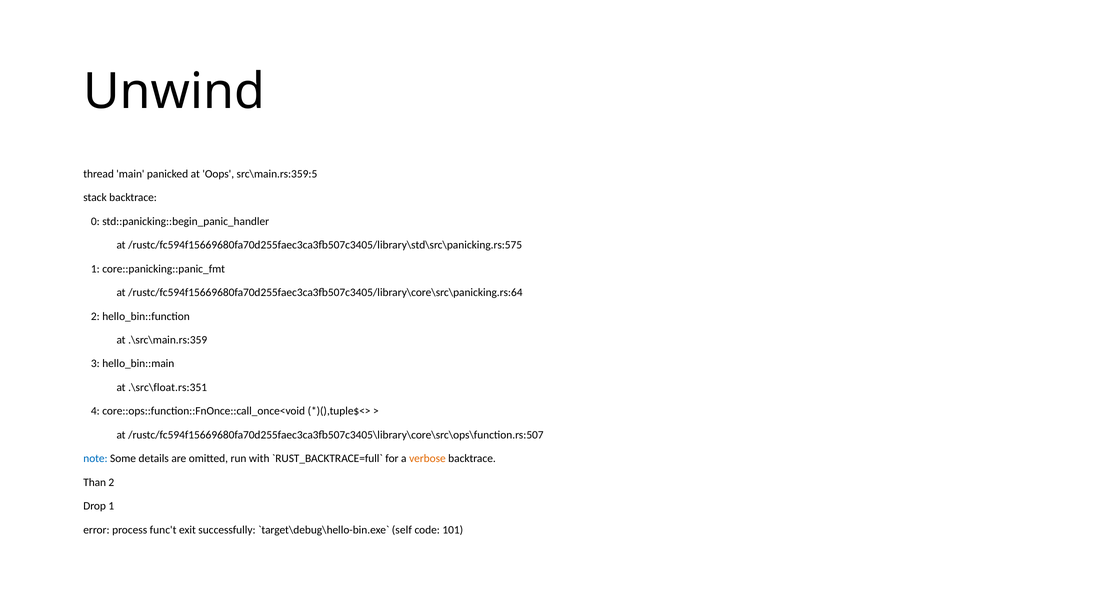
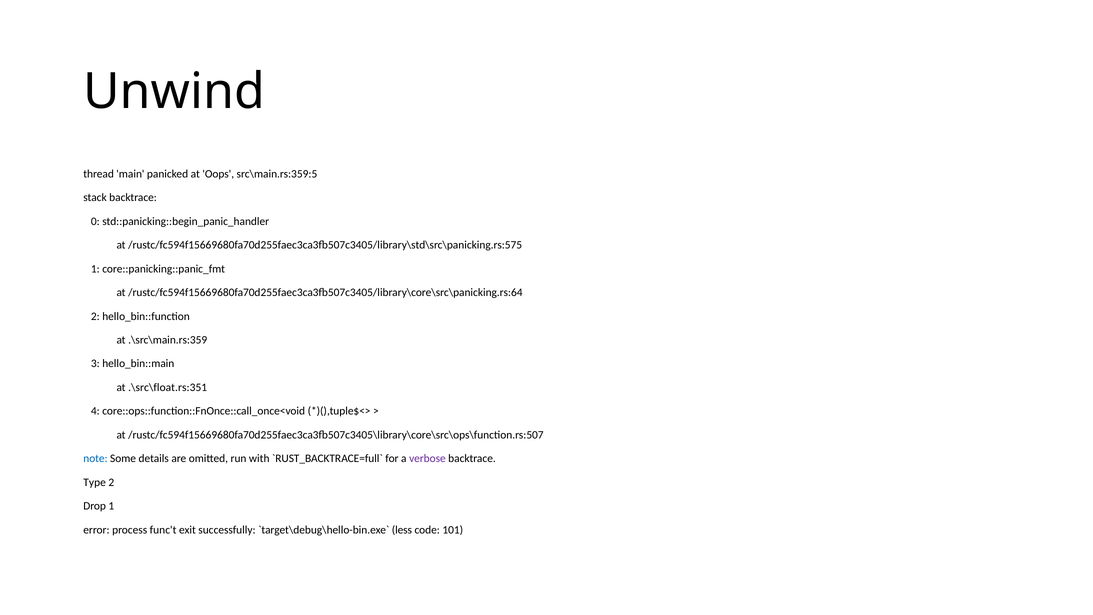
verbose colour: orange -> purple
Than: Than -> Type
self: self -> less
